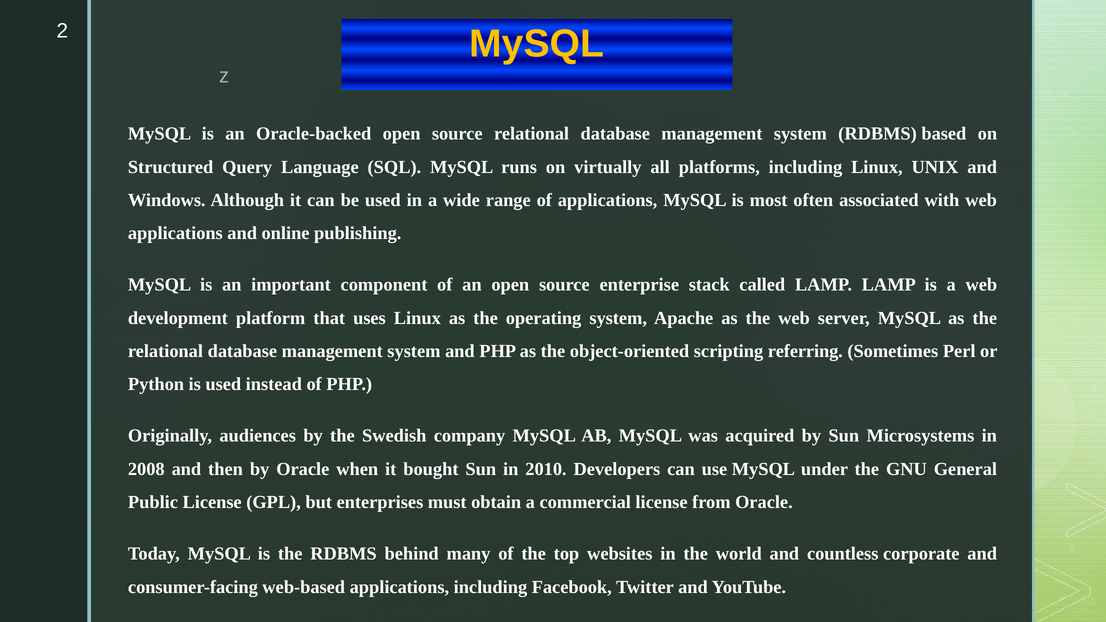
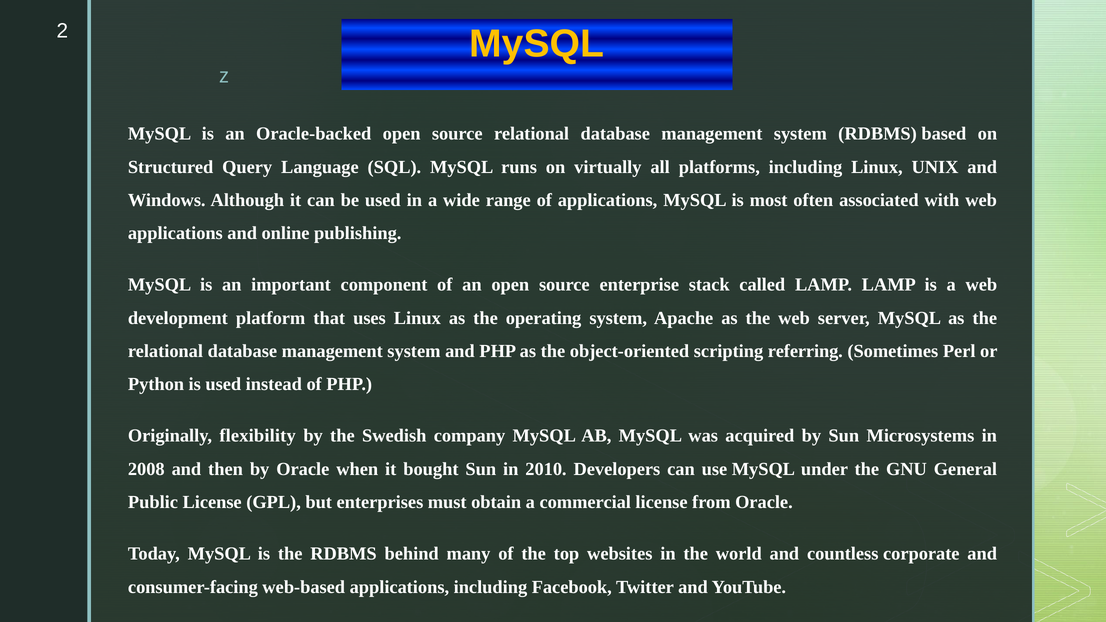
audiences: audiences -> flexibility
